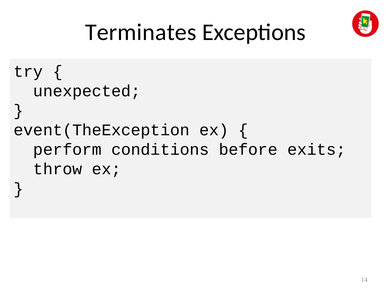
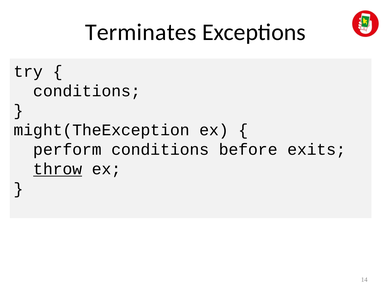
unexpected at (87, 91): unexpected -> conditions
event(TheException: event(TheException -> might(TheException
throw underline: none -> present
